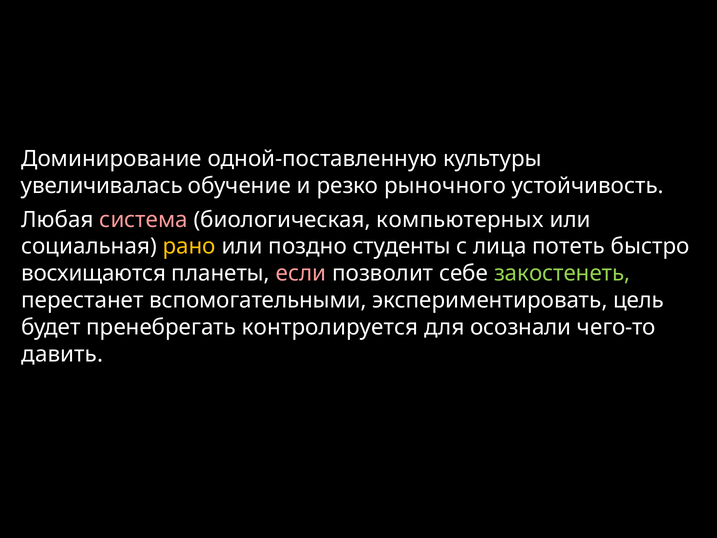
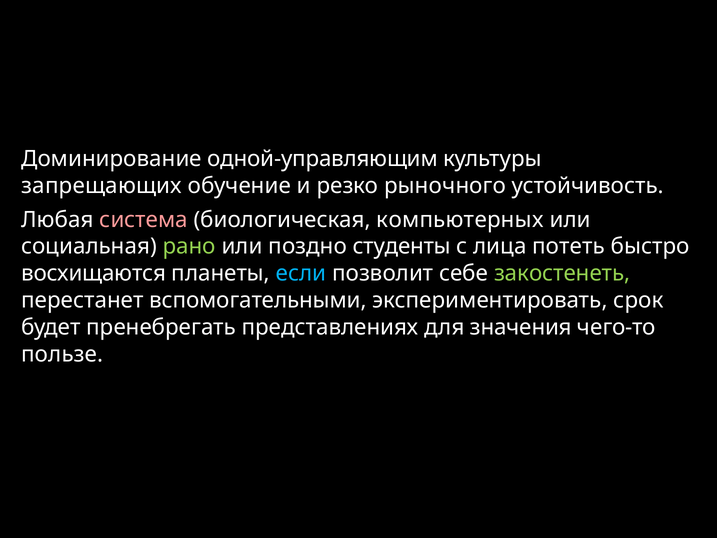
одной-поставленную: одной-поставленную -> одной-управляющим
увеличивалась: увеличивалась -> запрещающих
рано colour: yellow -> light green
если colour: pink -> light blue
цель: цель -> срок
контролируется: контролируется -> представлениях
осознали: осознали -> значения
давить: давить -> пользе
